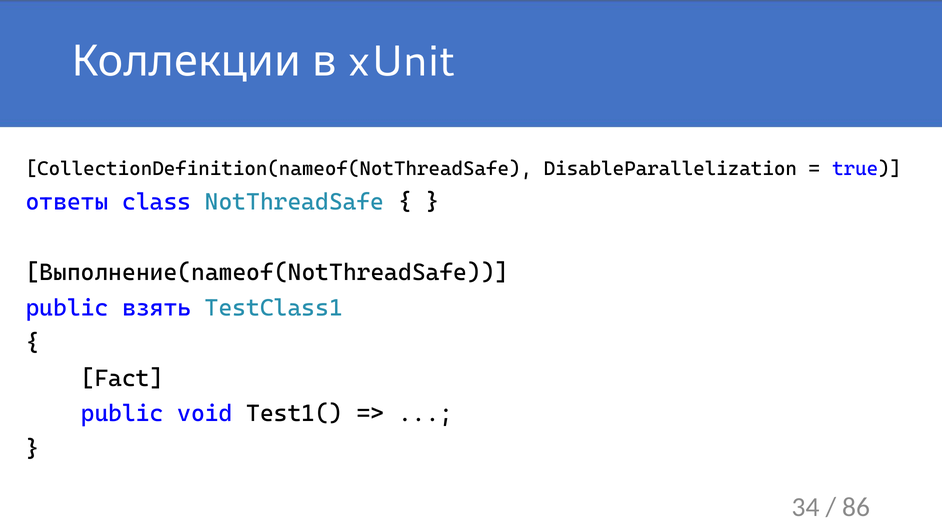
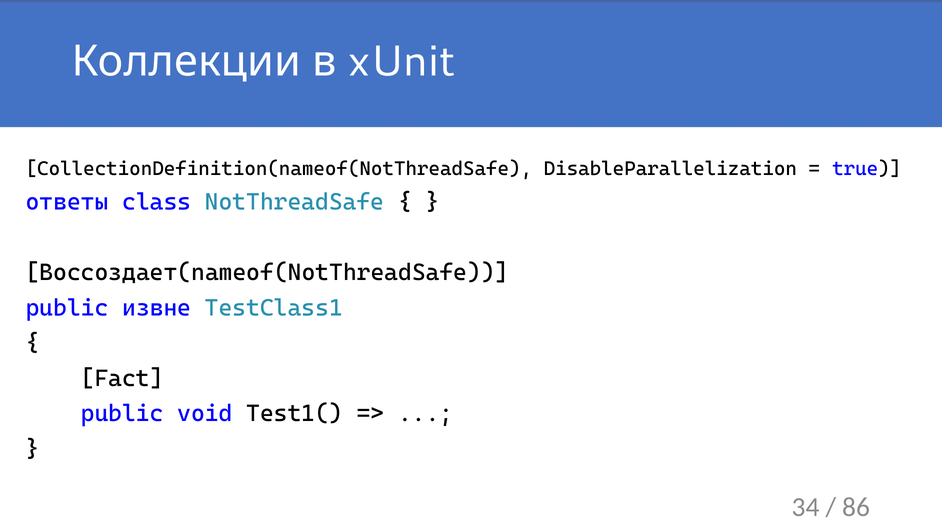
Выполнение(nameof(NotThreadSafe: Выполнение(nameof(NotThreadSafe -> Воссоздает(nameof(NotThreadSafe
взять: взять -> извне
